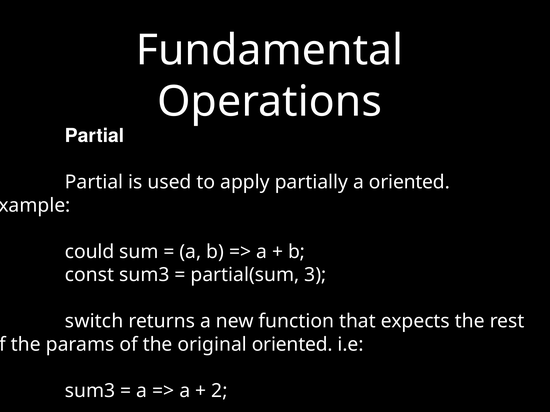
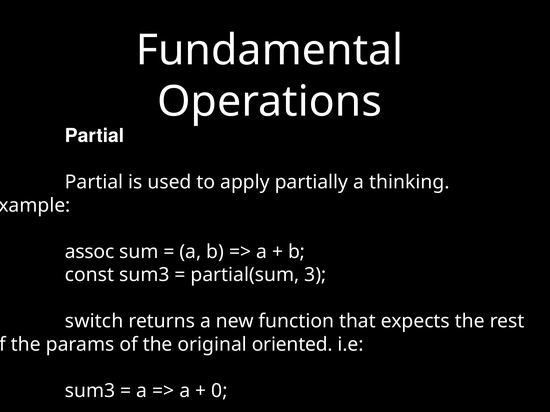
a oriented: oriented -> thinking
could: could -> assoc
2: 2 -> 0
